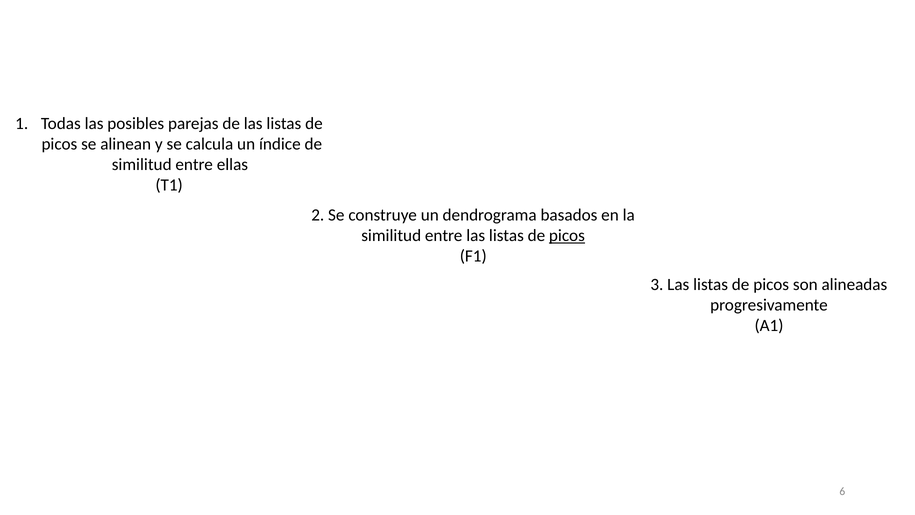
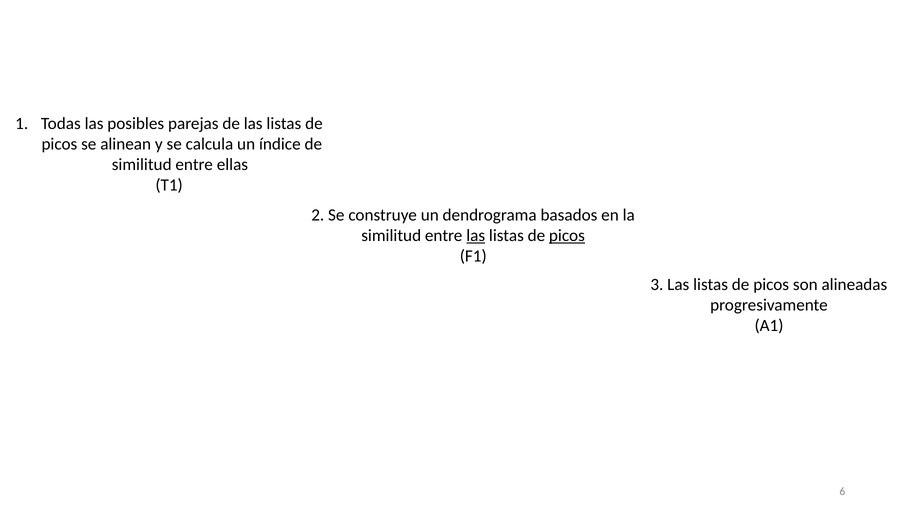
las at (476, 235) underline: none -> present
